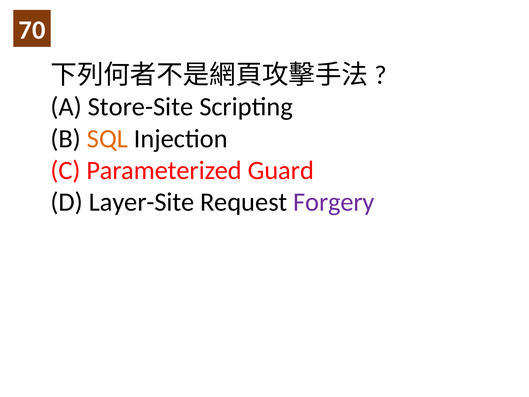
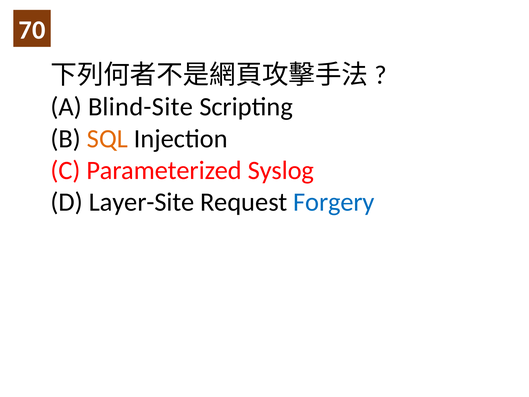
Store-Site: Store-Site -> Blind-Site
Guard: Guard -> Syslog
Forgery colour: purple -> blue
